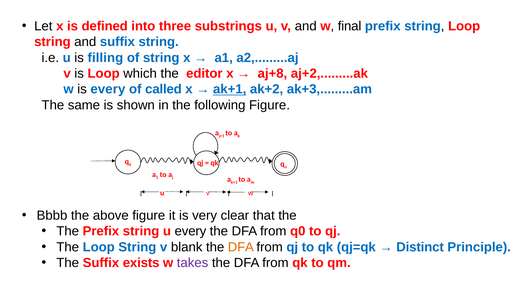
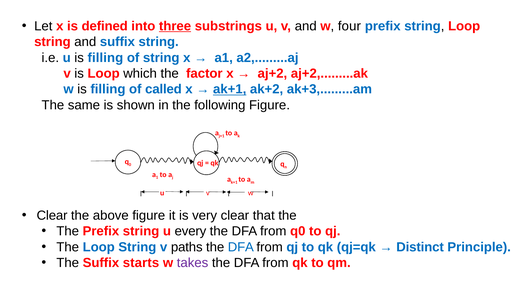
three underline: none -> present
final: final -> four
editor: editor -> factor
aj+8: aj+8 -> aj+2
w is every: every -> filling
Bbbb at (52, 215): Bbbb -> Clear
blank: blank -> paths
DFA at (241, 247) colour: orange -> blue
exists: exists -> starts
